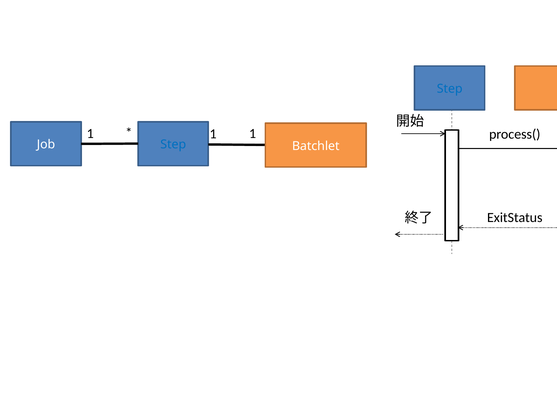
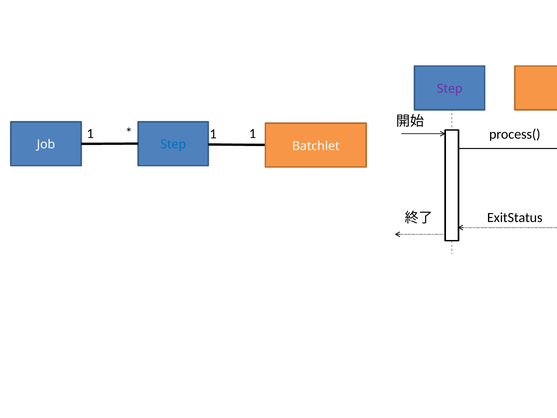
Step at (450, 89) colour: blue -> purple
